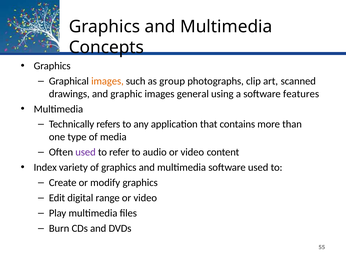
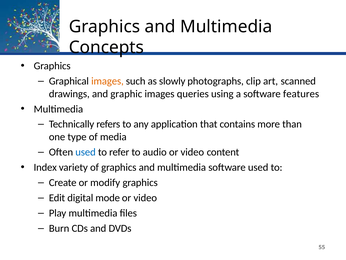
group: group -> slowly
general: general -> queries
used at (85, 152) colour: purple -> blue
range: range -> mode
